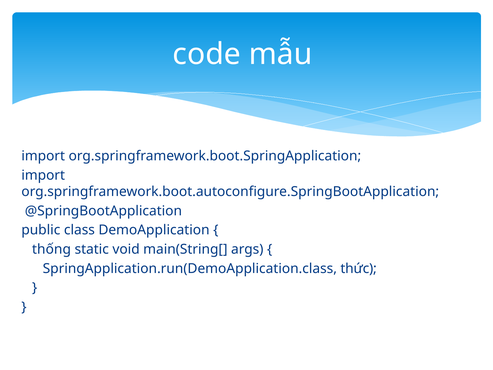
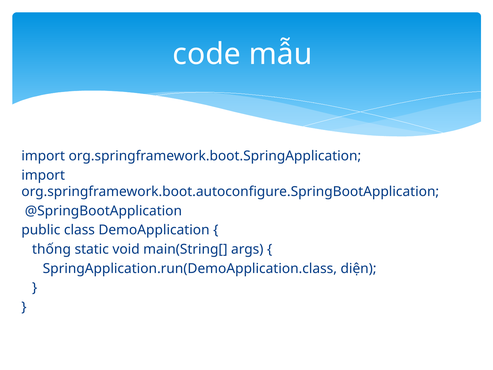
thức: thức -> diện
